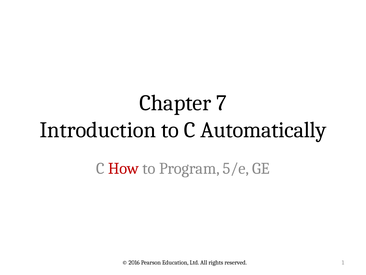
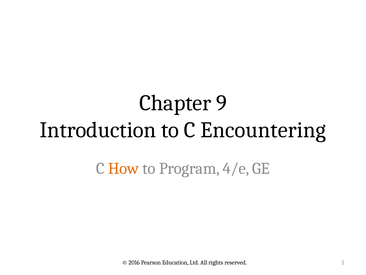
7: 7 -> 9
Automatically: Automatically -> Encountering
How colour: red -> orange
5/e: 5/e -> 4/e
